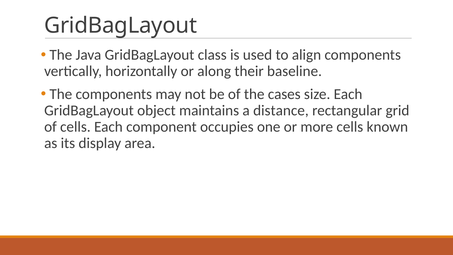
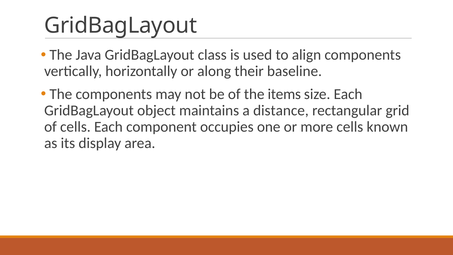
cases: cases -> items
